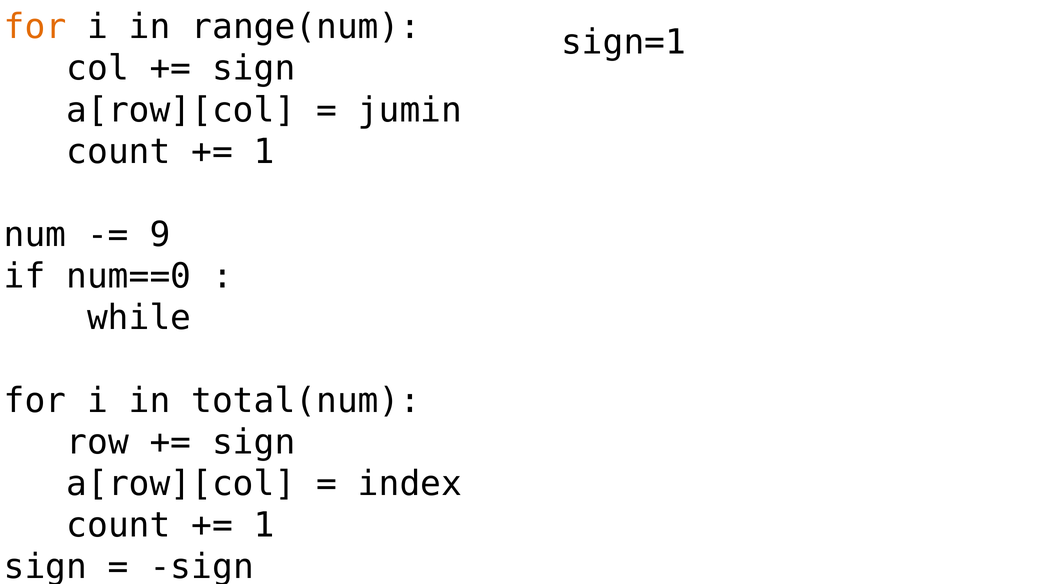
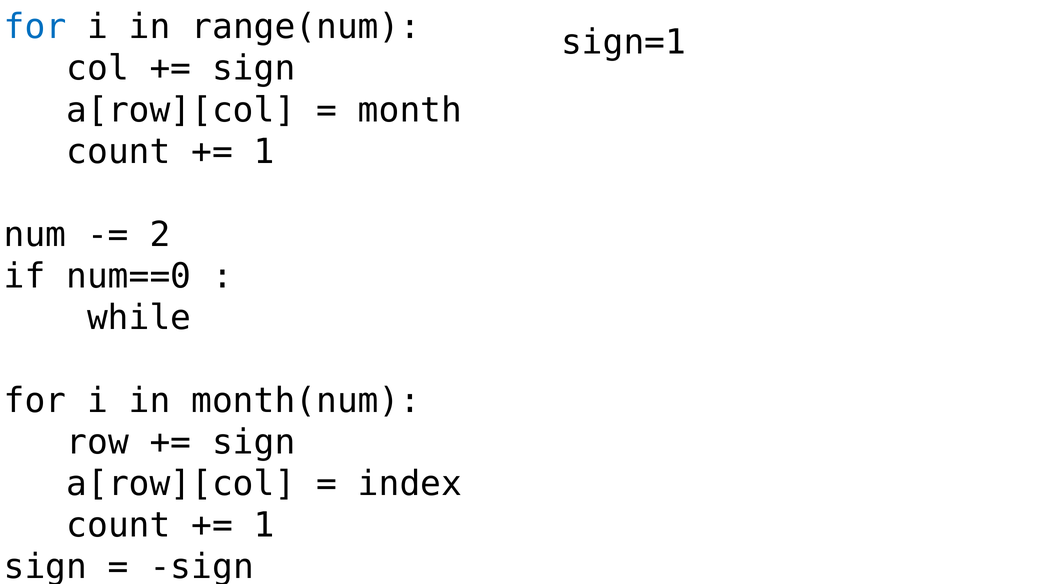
for at (35, 27) colour: orange -> blue
jumin: jumin -> month
9: 9 -> 2
total(num: total(num -> month(num
